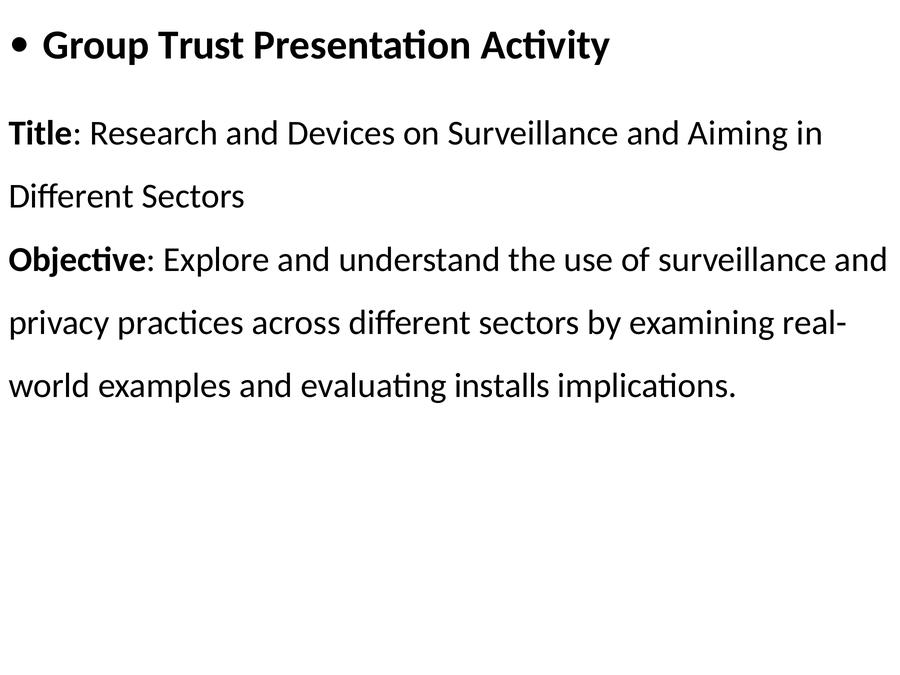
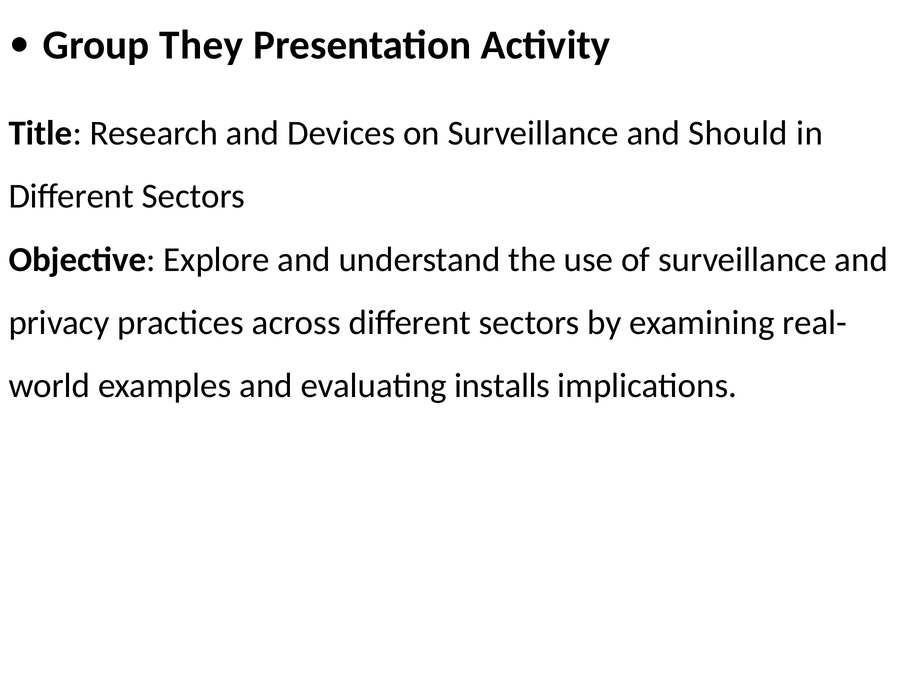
Trust: Trust -> They
Aiming: Aiming -> Should
